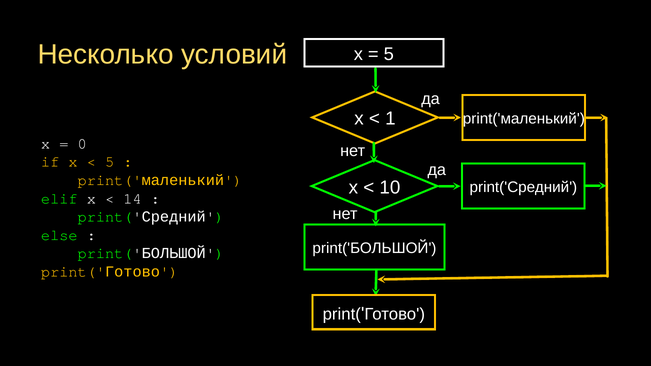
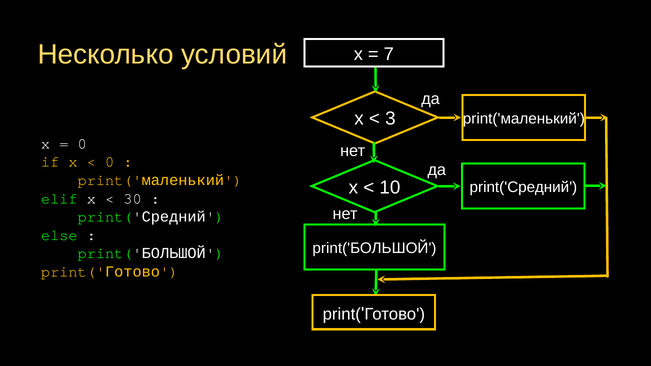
5 at (389, 54): 5 -> 7
1: 1 -> 3
5 at (110, 162): 5 -> 0
14: 14 -> 30
